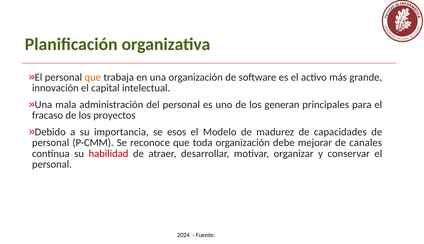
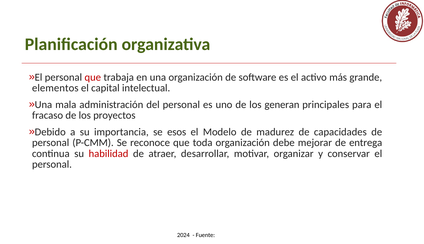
que at (93, 77) colour: orange -> red
innovación: innovación -> elementos
canales: canales -> entrega
